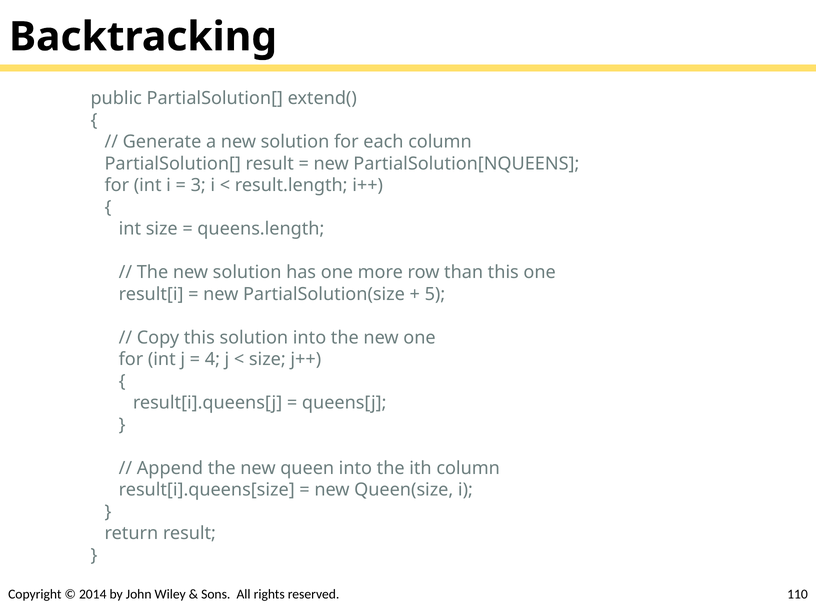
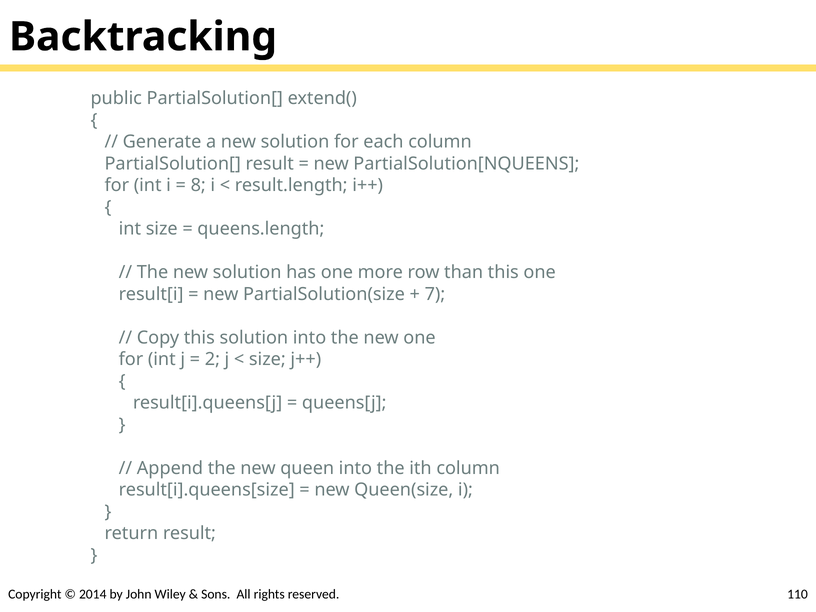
3: 3 -> 8
5: 5 -> 7
4: 4 -> 2
